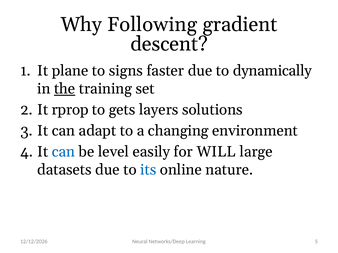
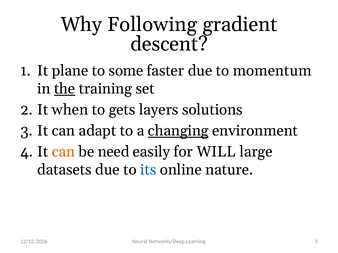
signs: signs -> some
dynamically: dynamically -> momentum
rprop: rprop -> when
changing underline: none -> present
can at (63, 152) colour: blue -> orange
level: level -> need
